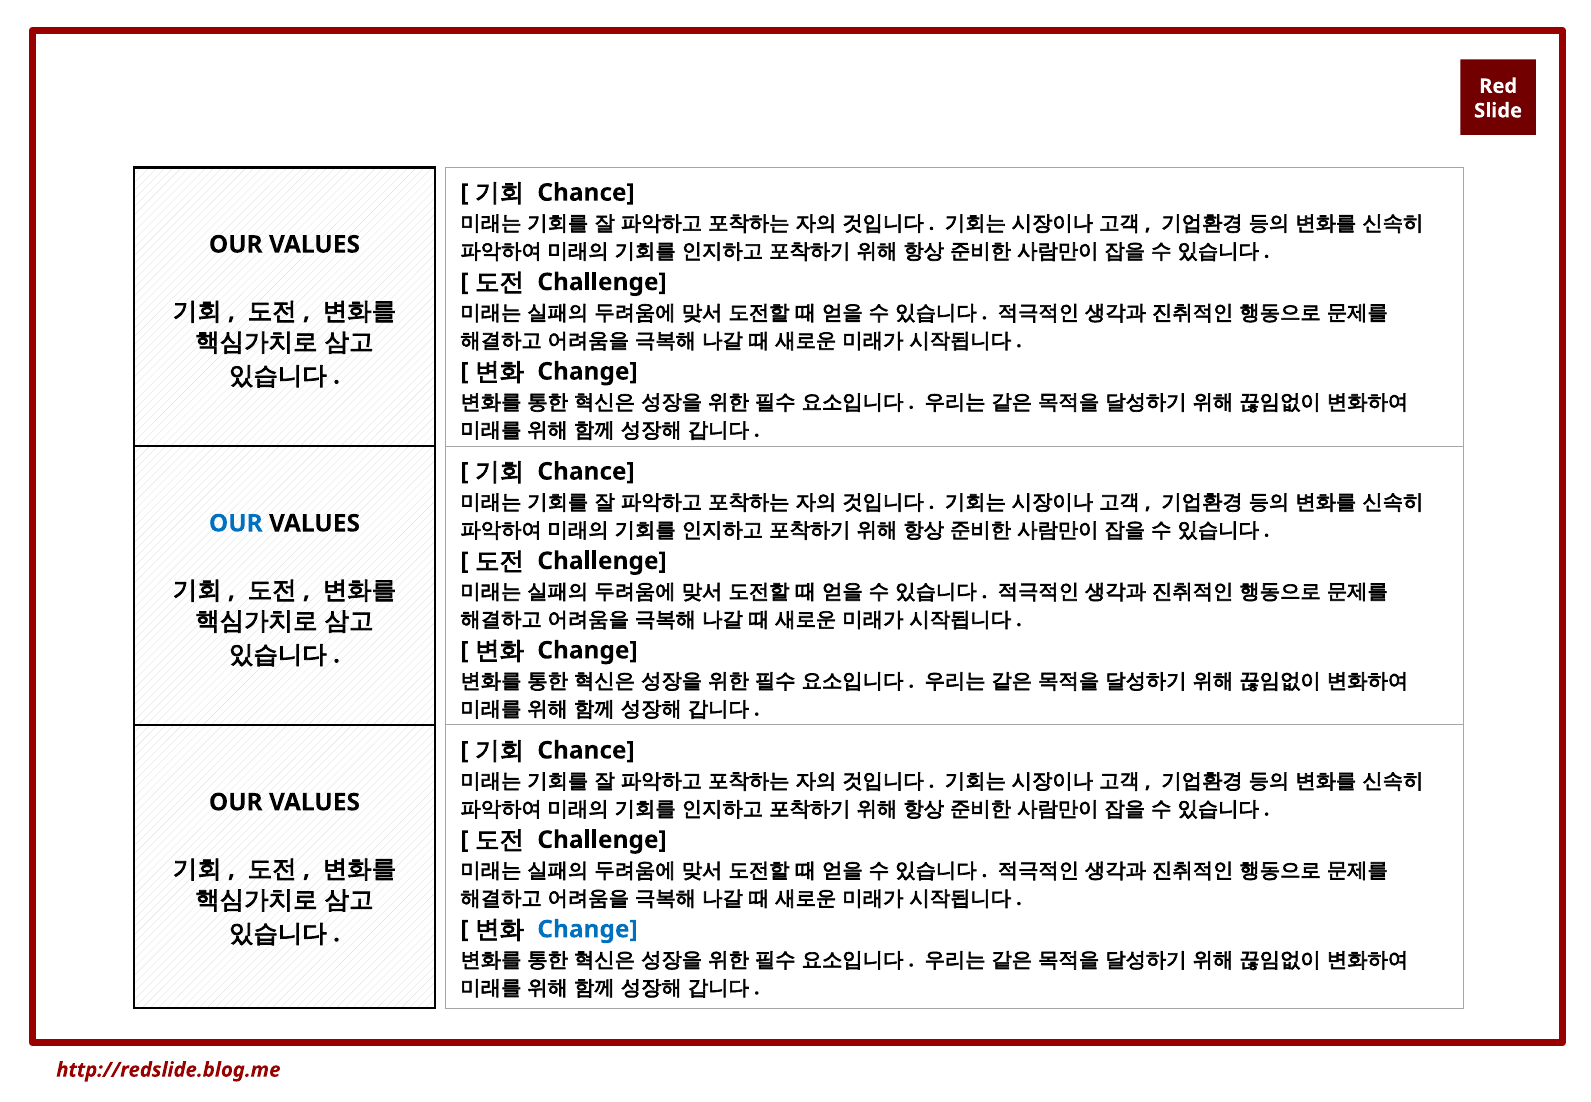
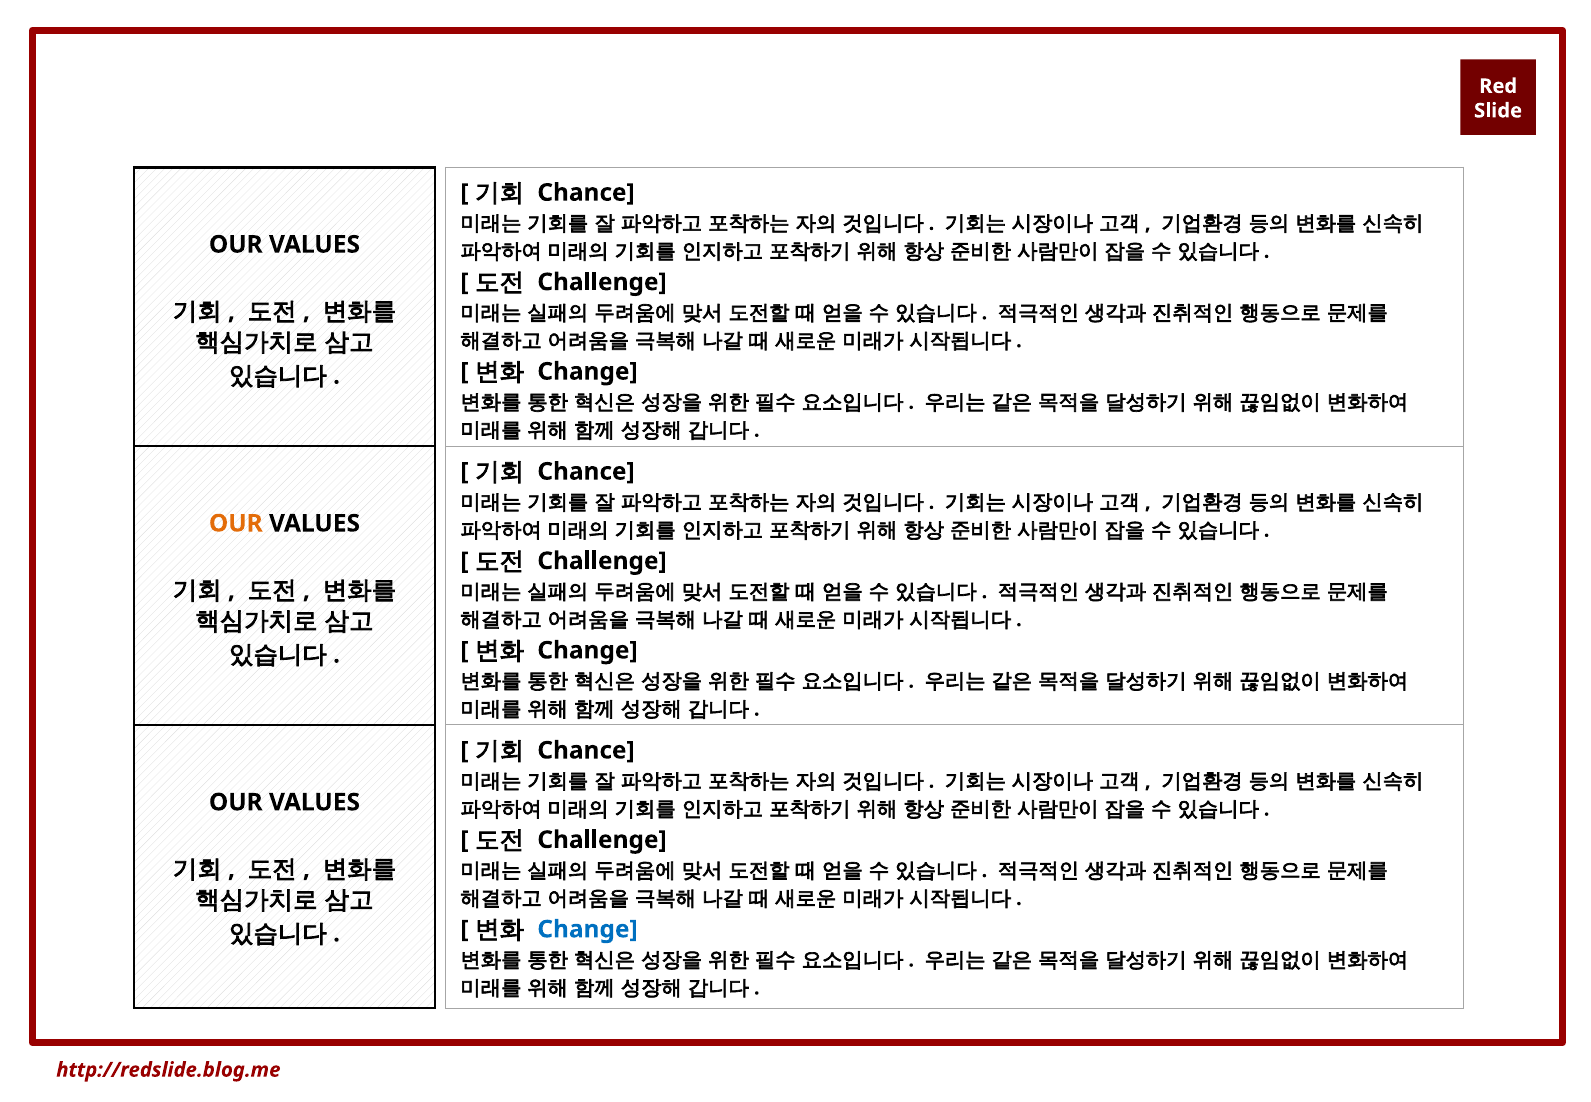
OUR at (236, 523) colour: blue -> orange
